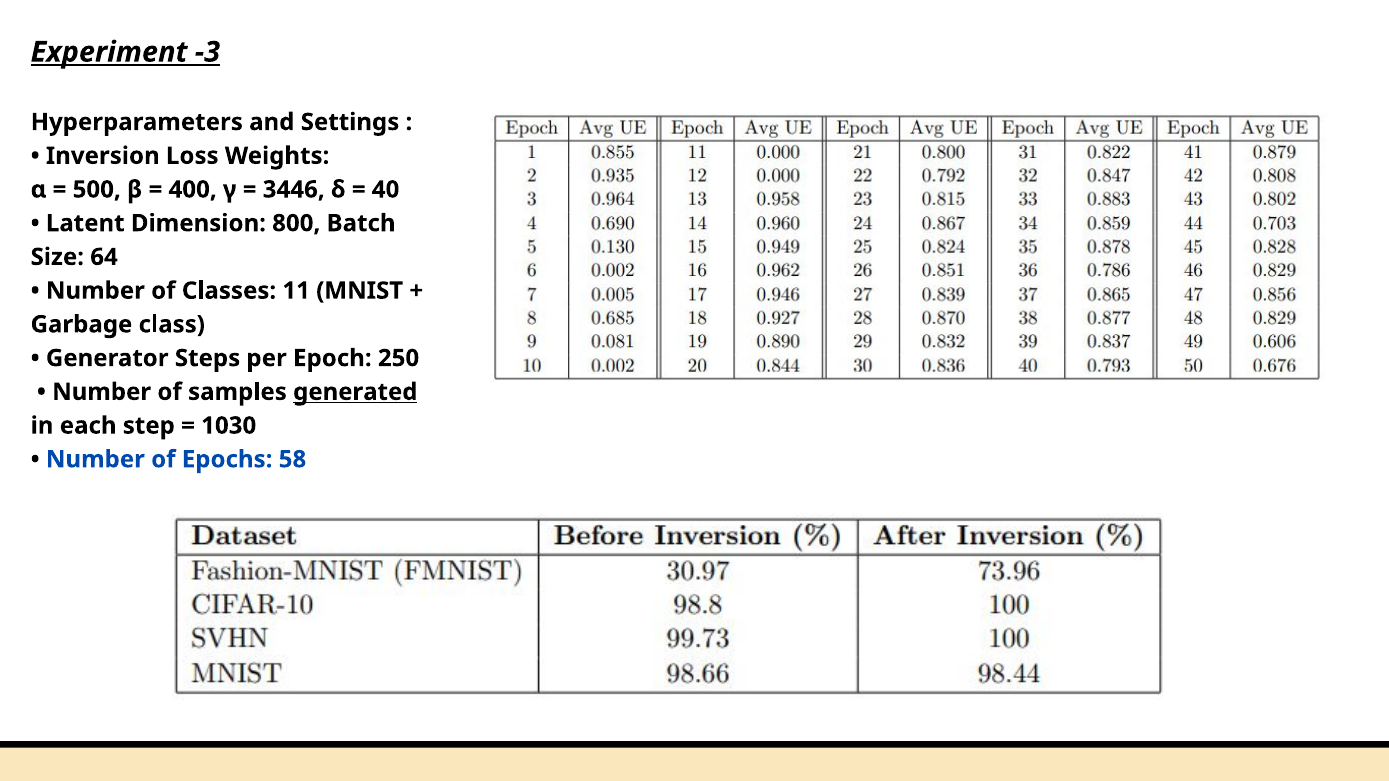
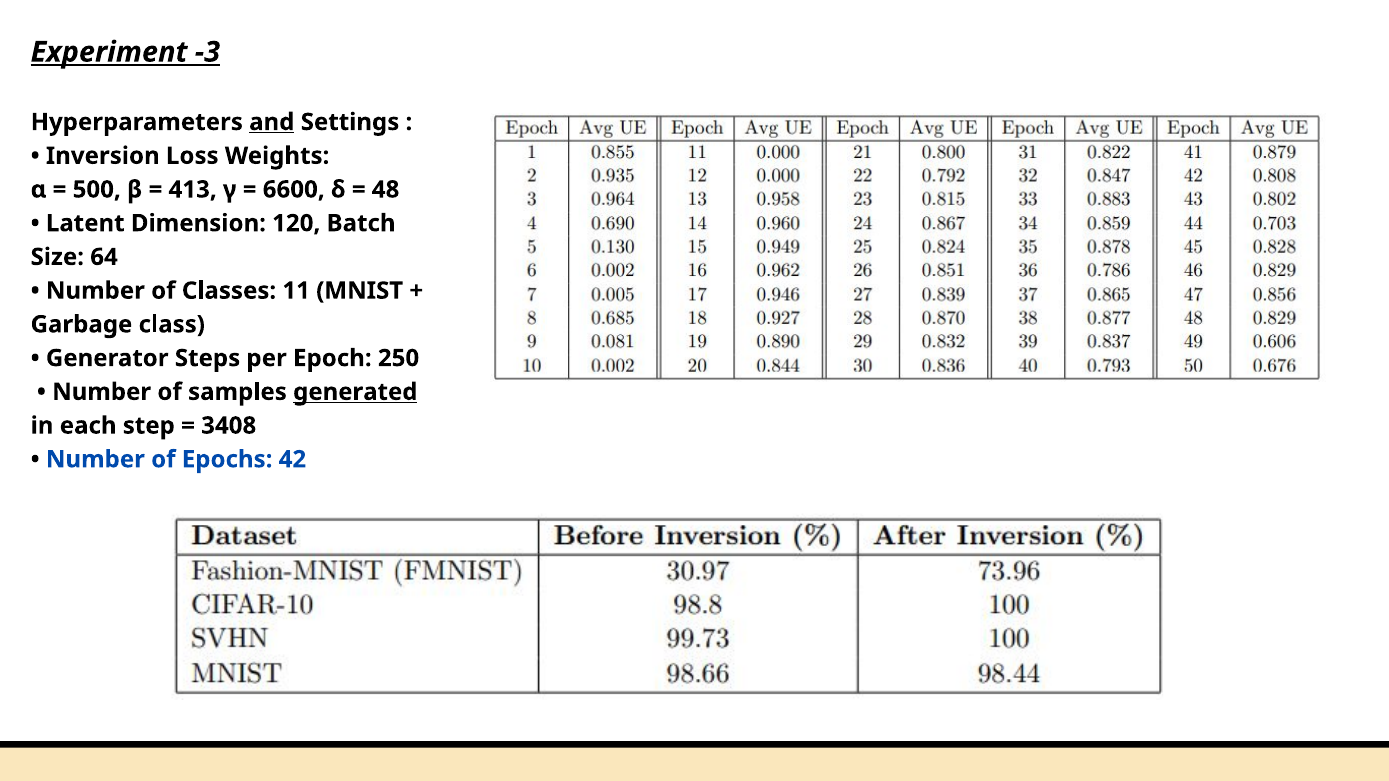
and underline: none -> present
400: 400 -> 413
3446: 3446 -> 6600
40: 40 -> 48
800: 800 -> 120
1030: 1030 -> 3408
58: 58 -> 42
